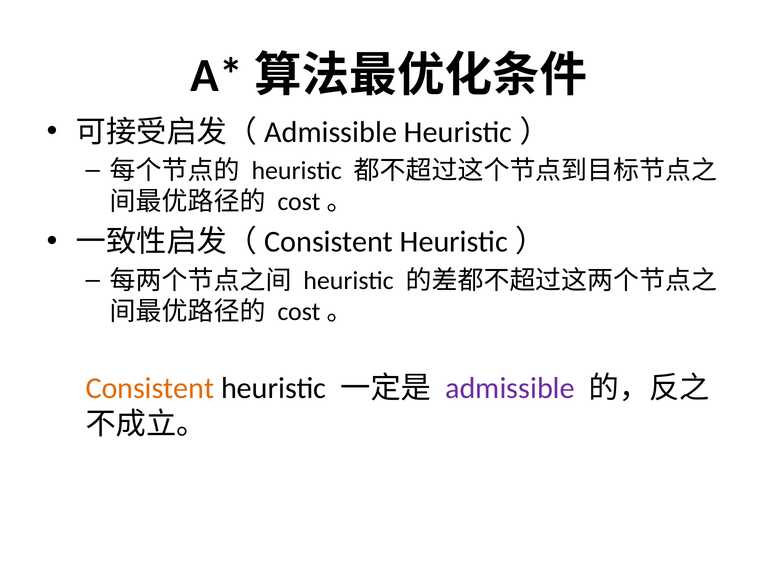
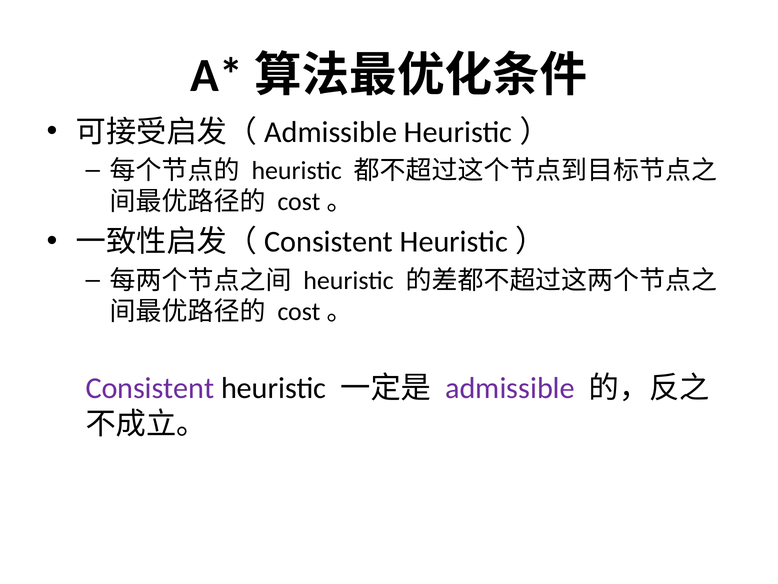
Consistent colour: orange -> purple
